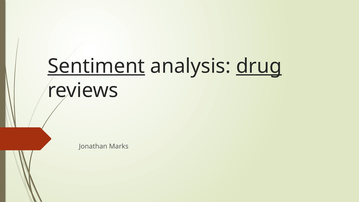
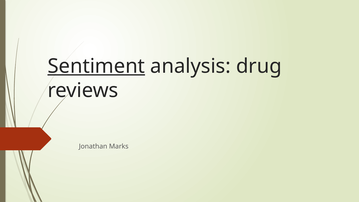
drug underline: present -> none
